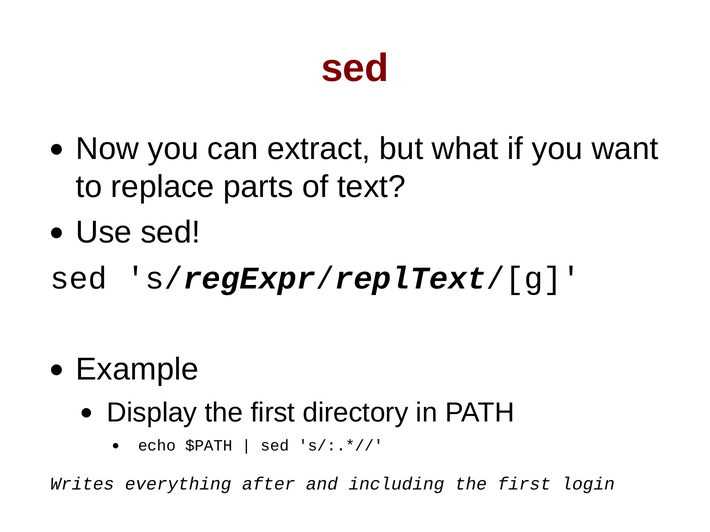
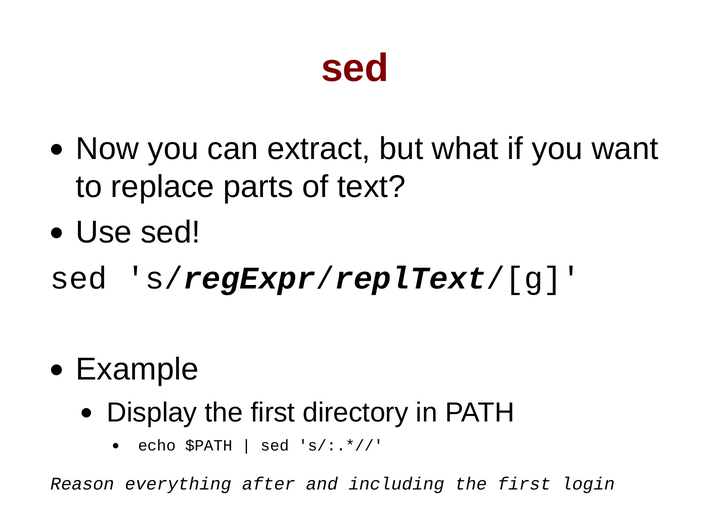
Writes: Writes -> Reason
